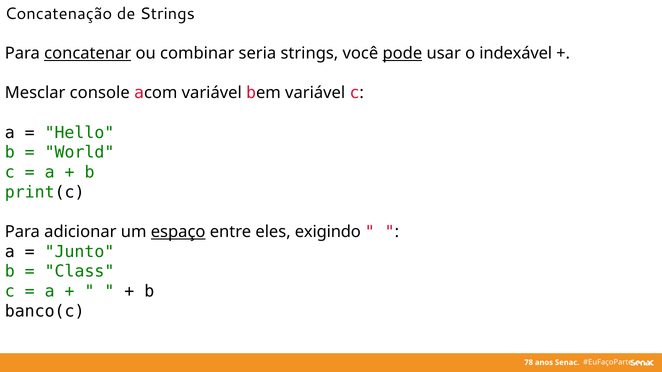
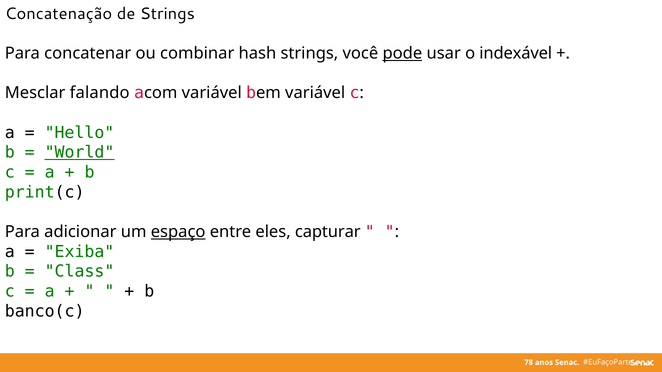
concatenar underline: present -> none
seria: seria -> hash
console: console -> falando
World underline: none -> present
exigindo: exigindo -> capturar
Junto: Junto -> Exiba
